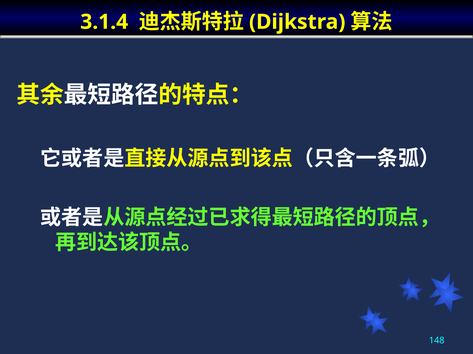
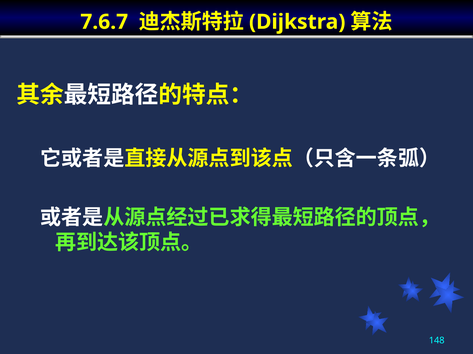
3.1.4: 3.1.4 -> 7.6.7
